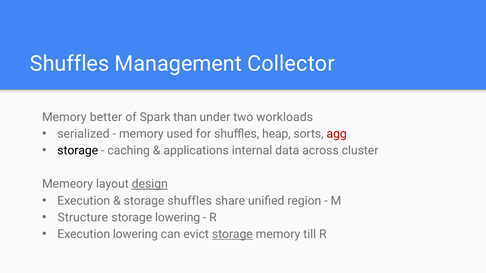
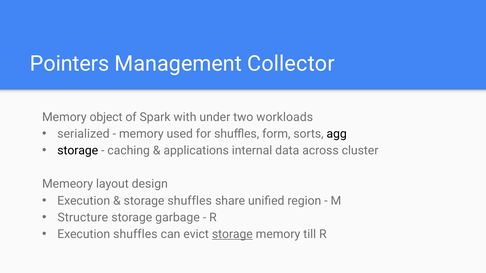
Shuffles at (70, 64): Shuffles -> Pointers
better: better -> object
than: than -> with
heap: heap -> form
agg colour: red -> black
design underline: present -> none
storage lowering: lowering -> garbage
Execution lowering: lowering -> shuffles
